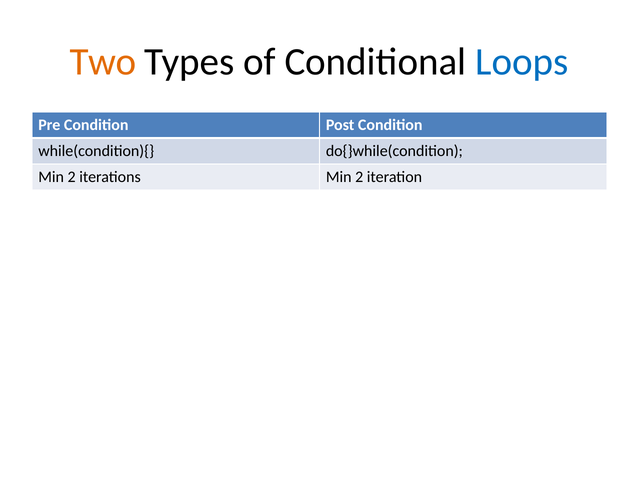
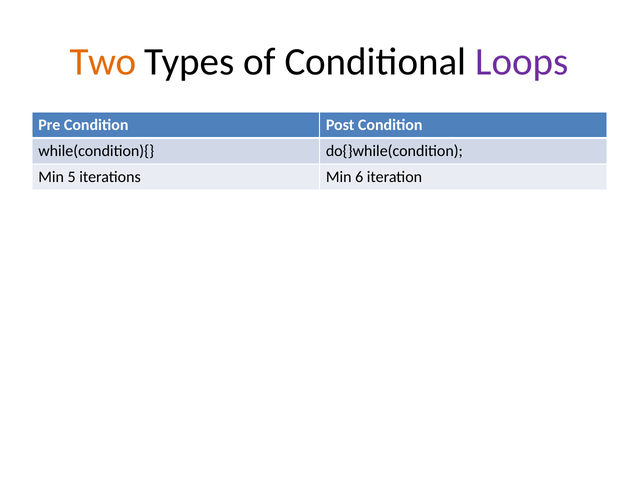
Loops colour: blue -> purple
2 at (72, 177): 2 -> 5
iterations Min 2: 2 -> 6
